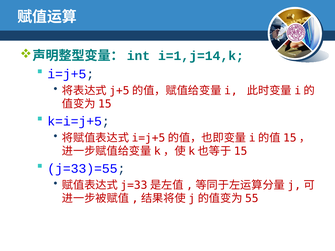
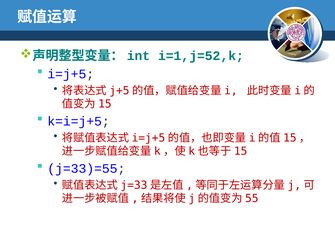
i=1,j=14,k: i=1,j=14,k -> i=1,j=52,k
